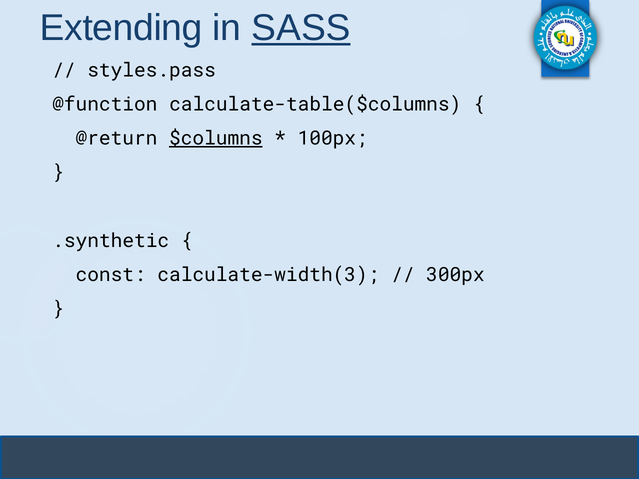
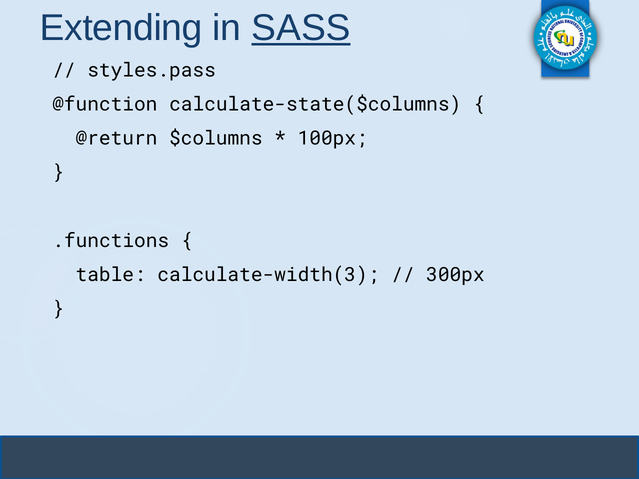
calculate-table($columns: calculate-table($columns -> calculate-state($columns
$columns underline: present -> none
.synthetic: .synthetic -> .functions
const: const -> table
